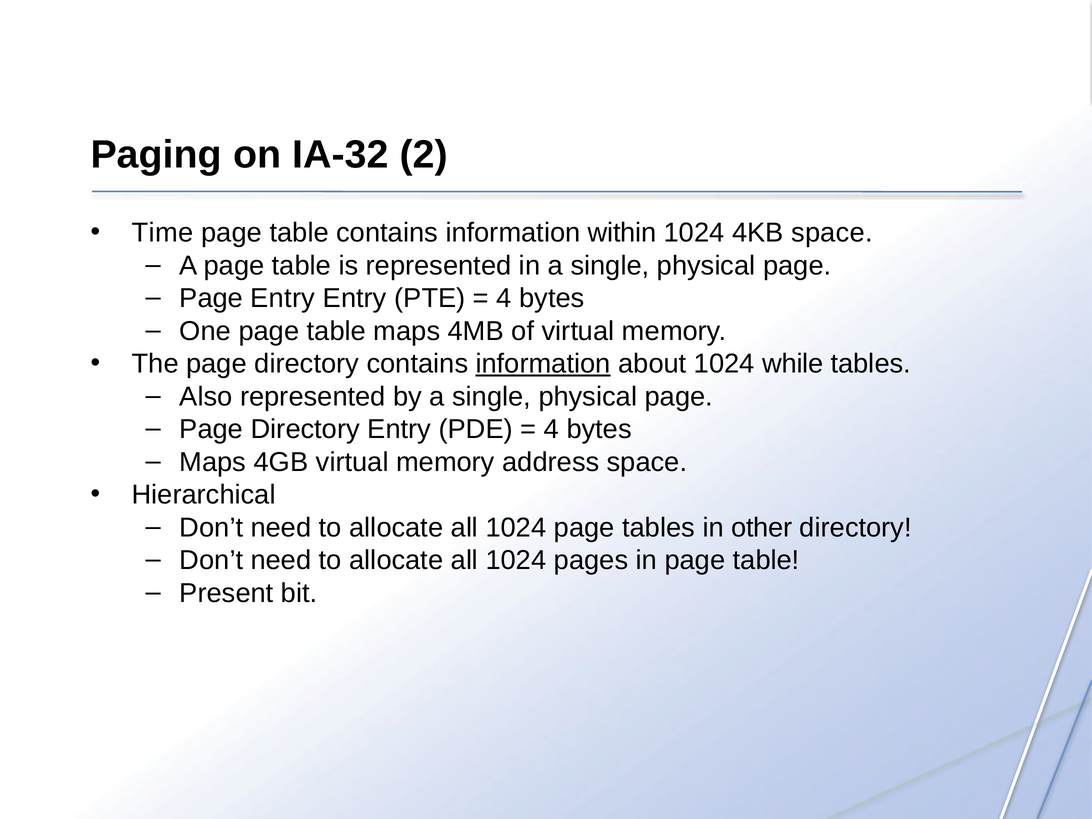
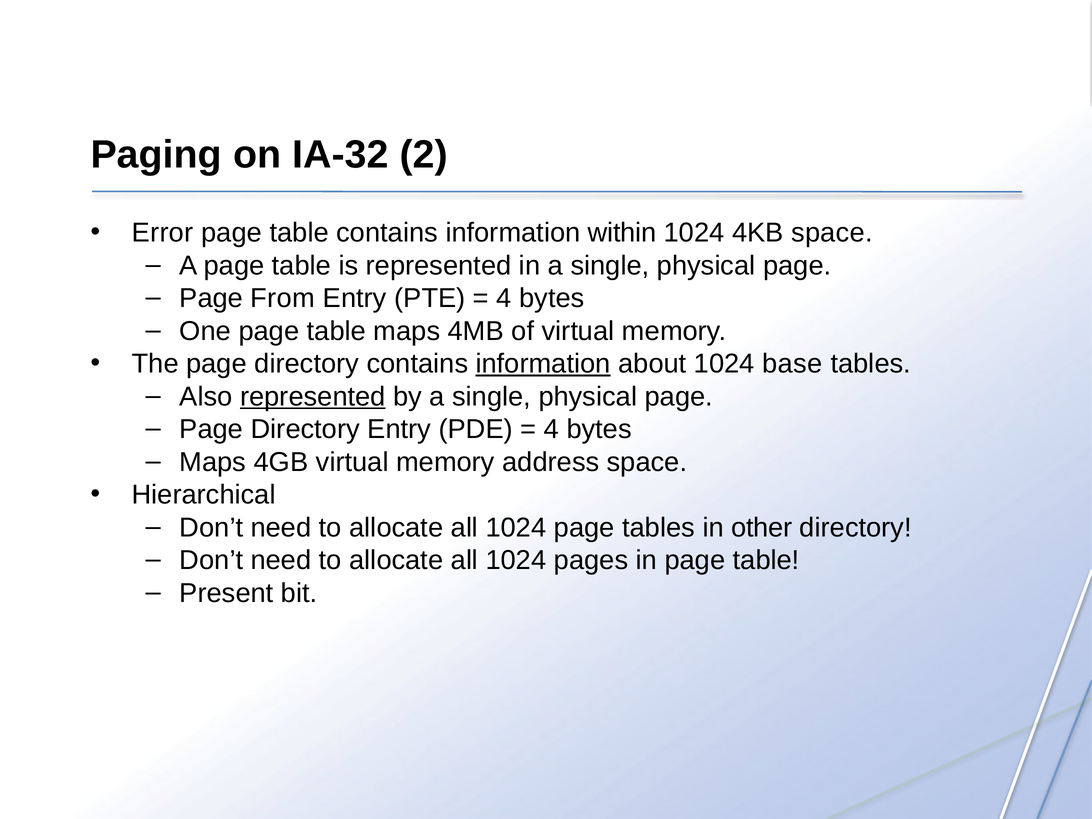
Time: Time -> Error
Page Entry: Entry -> From
while: while -> base
represented at (313, 397) underline: none -> present
